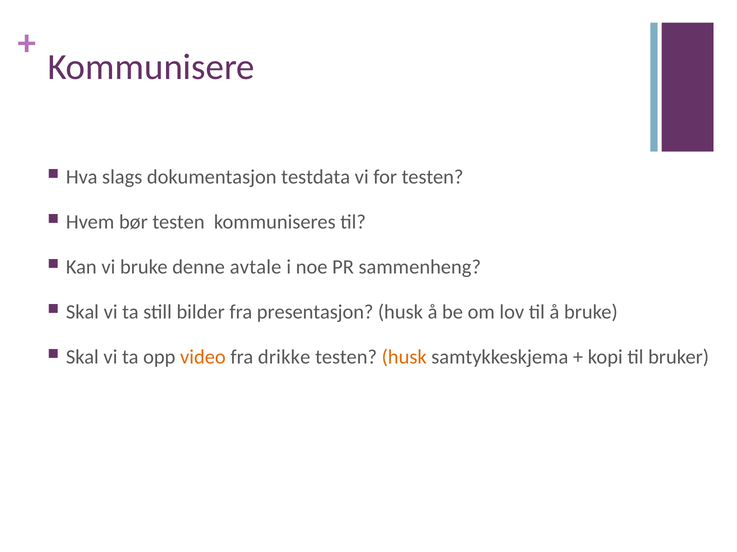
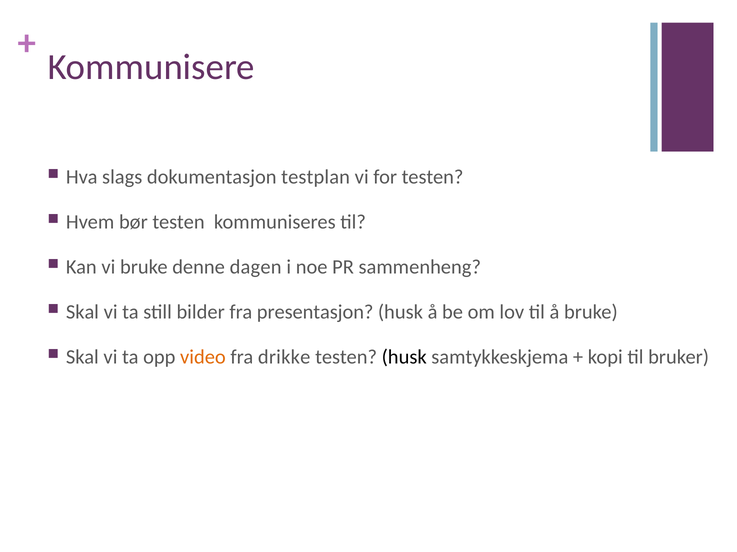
testdata: testdata -> testplan
avtale: avtale -> dagen
husk at (404, 357) colour: orange -> black
